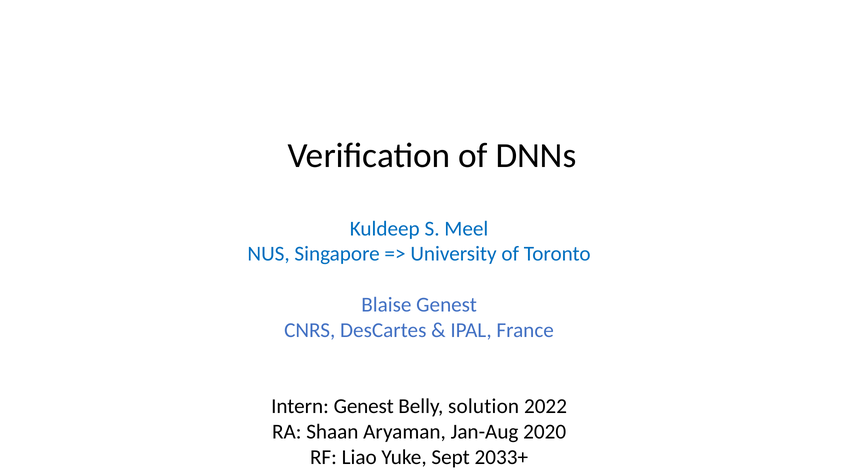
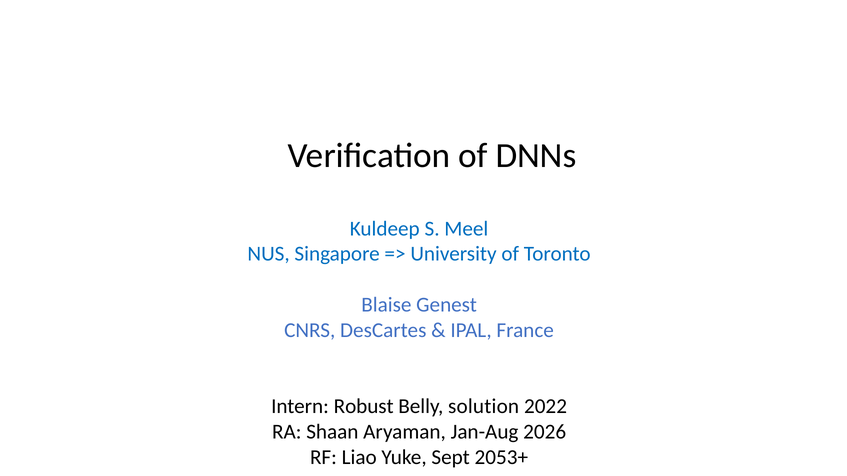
Intern Genest: Genest -> Robust
2020: 2020 -> 2026
2033+: 2033+ -> 2053+
